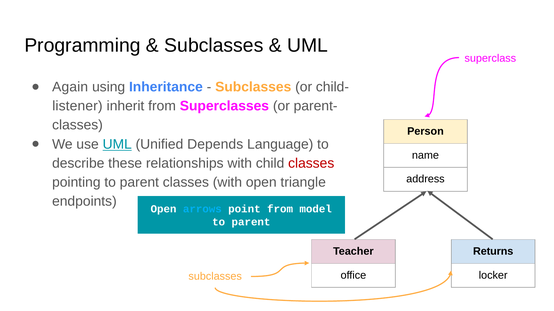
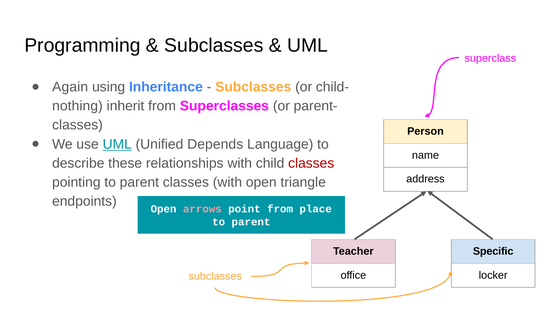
listener: listener -> nothing
arrows colour: light blue -> pink
model: model -> place
Returns: Returns -> Specific
